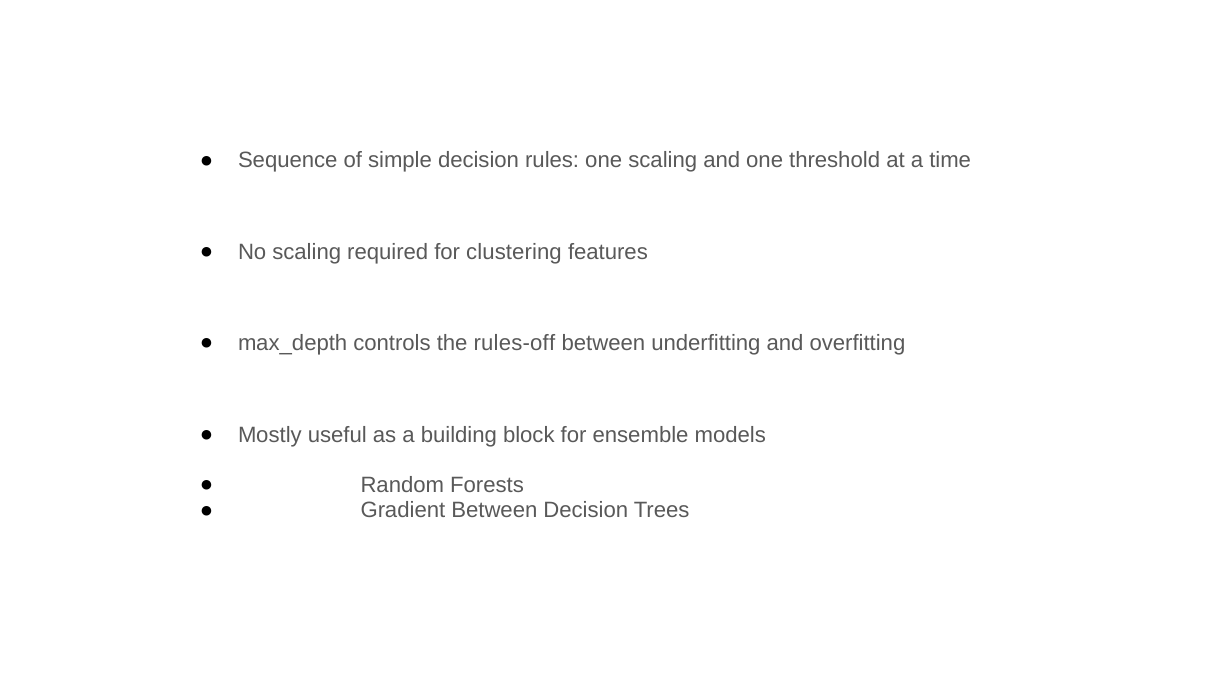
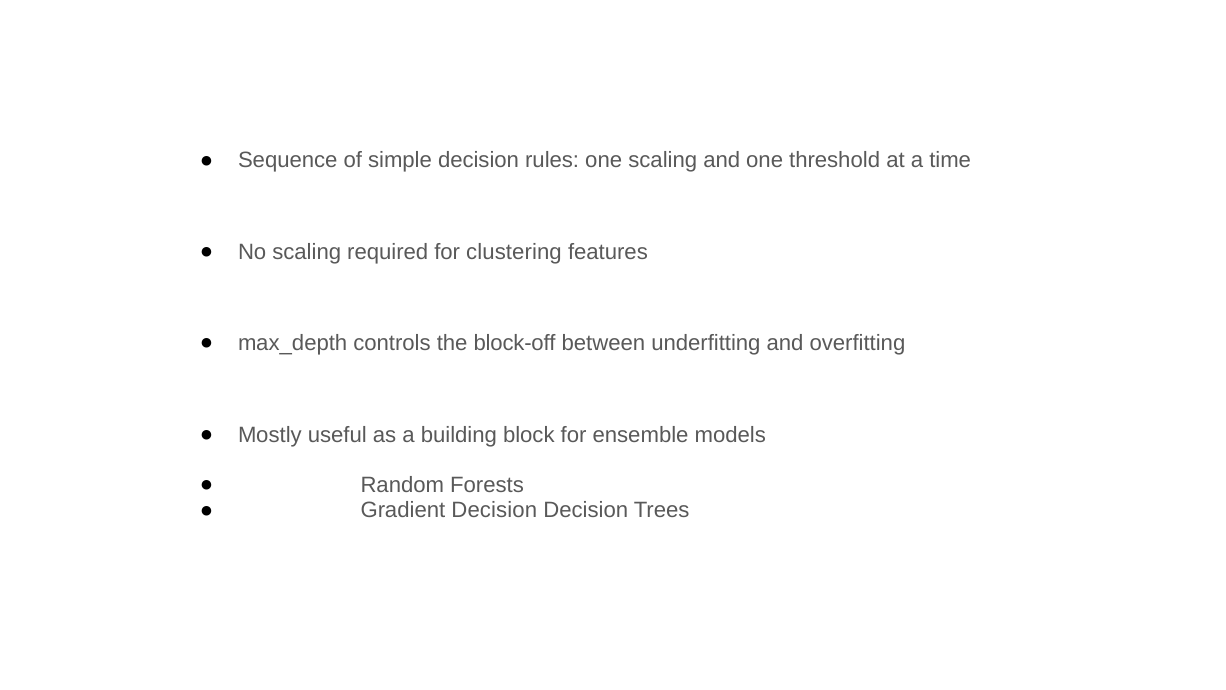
rules-off: rules-off -> block-off
Gradient Between: Between -> Decision
